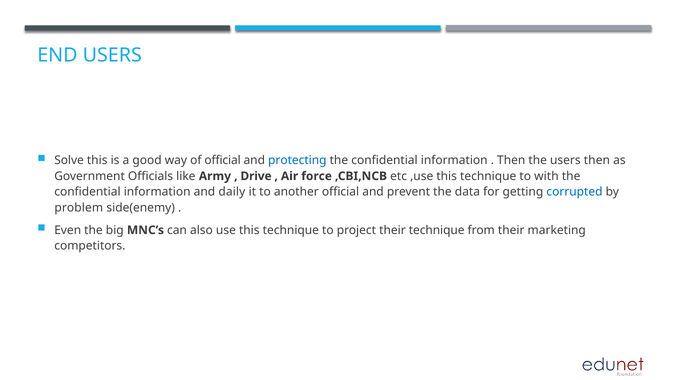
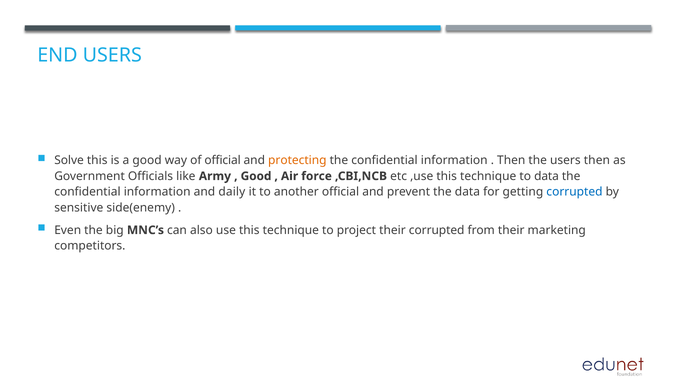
protecting colour: blue -> orange
Drive at (256, 176): Drive -> Good
to with: with -> data
problem: problem -> sensitive
their technique: technique -> corrupted
